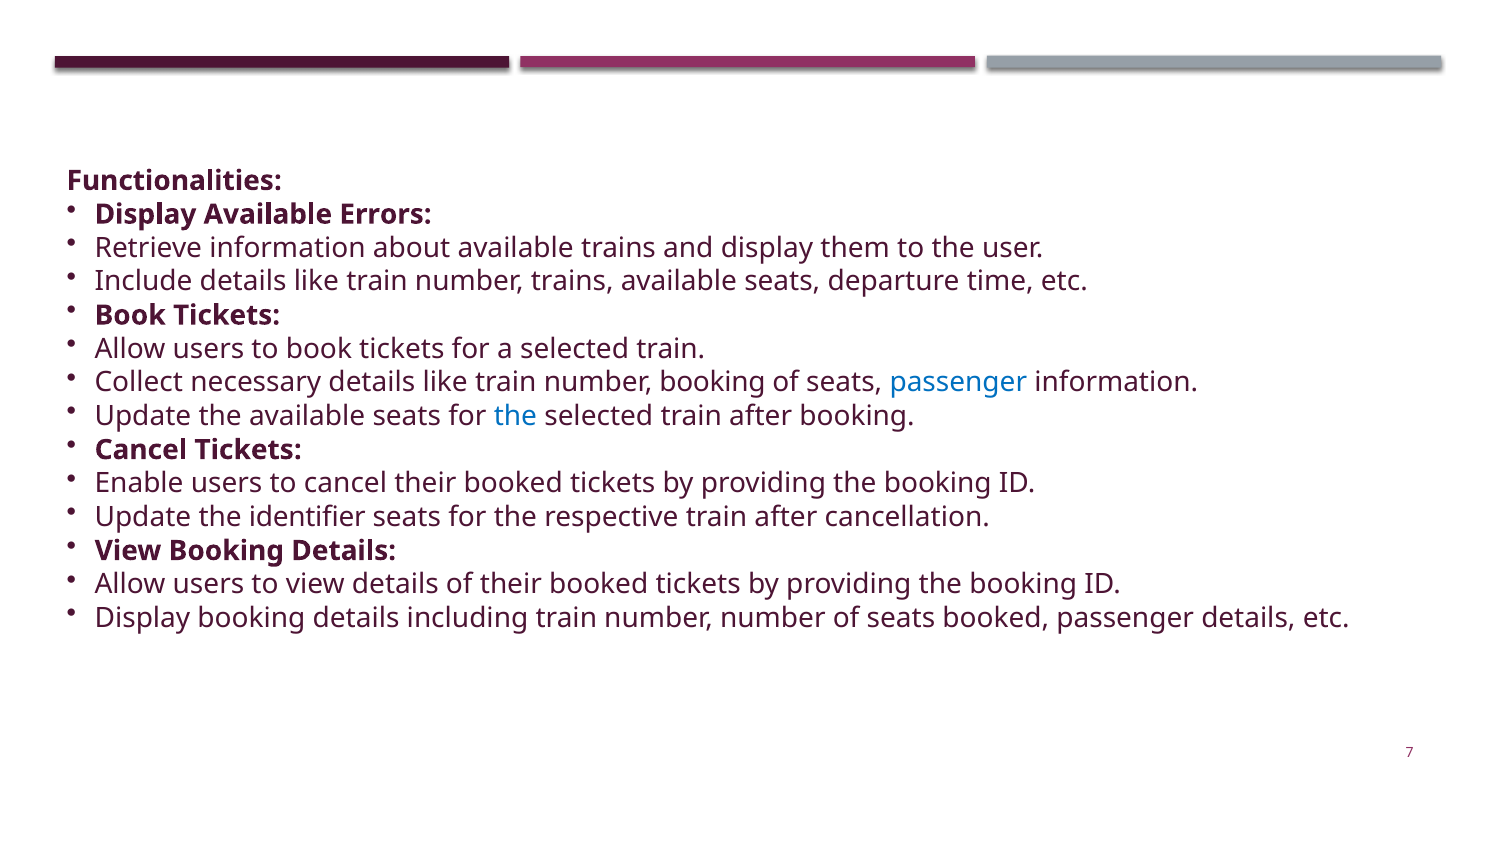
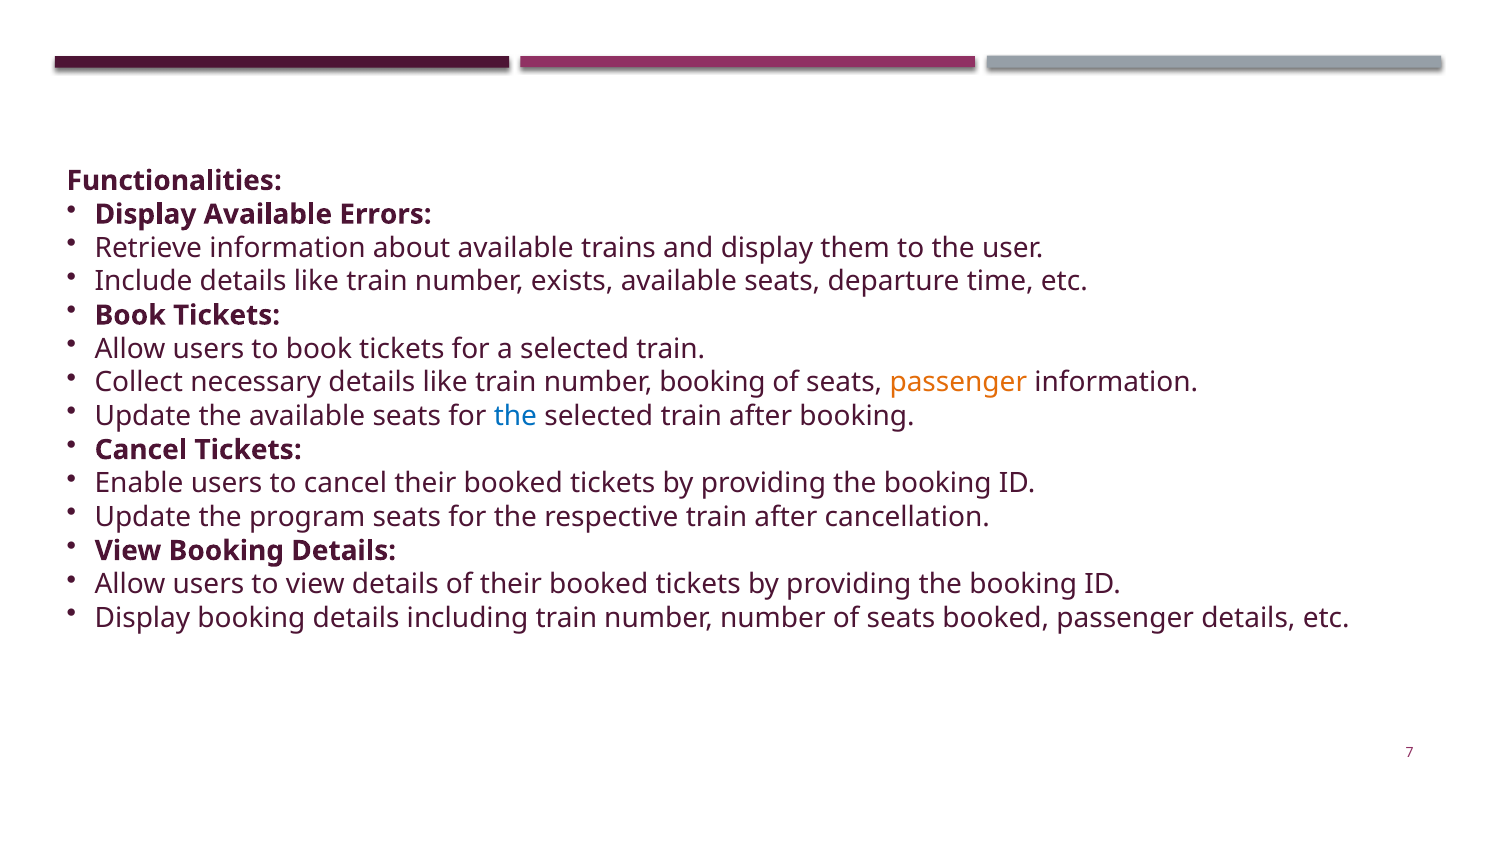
number trains: trains -> exists
passenger at (958, 383) colour: blue -> orange
identifier: identifier -> program
